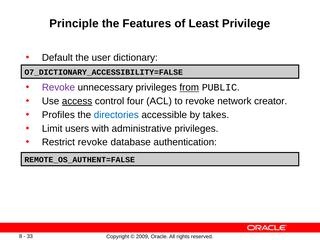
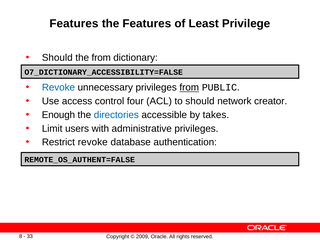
Principle at (74, 24): Principle -> Features
Default at (57, 58): Default -> Should
the user: user -> from
Revoke at (58, 88) colour: purple -> blue
access underline: present -> none
to revoke: revoke -> should
Profiles: Profiles -> Enough
